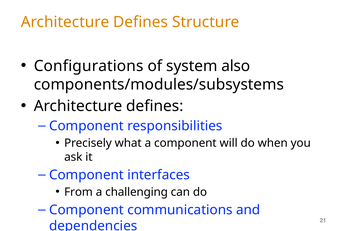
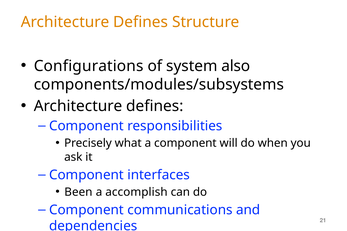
From: From -> Been
challenging: challenging -> accomplish
